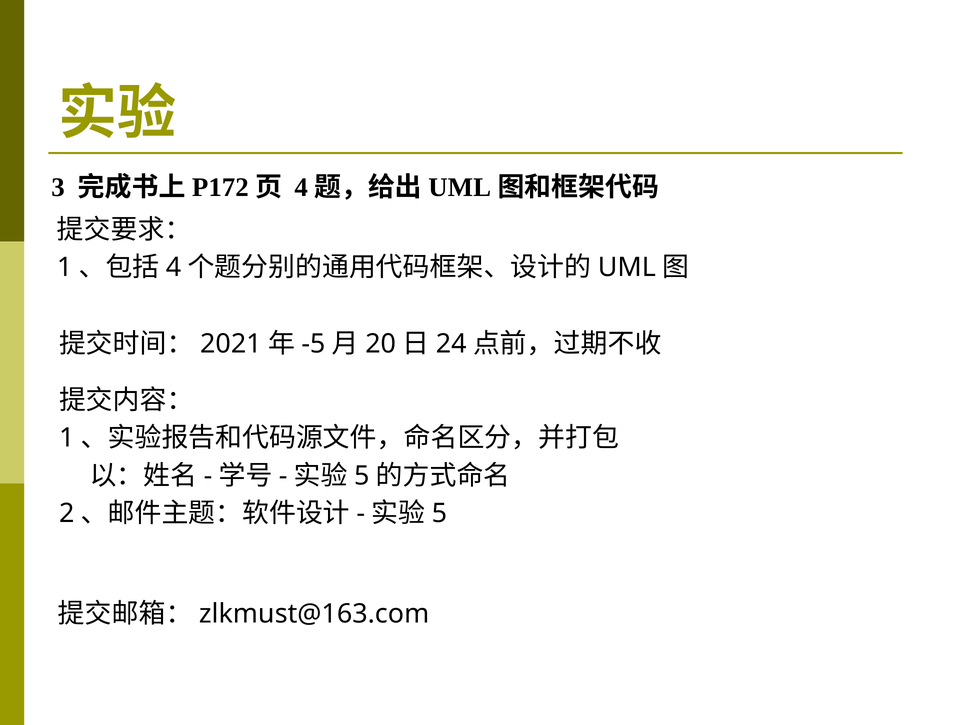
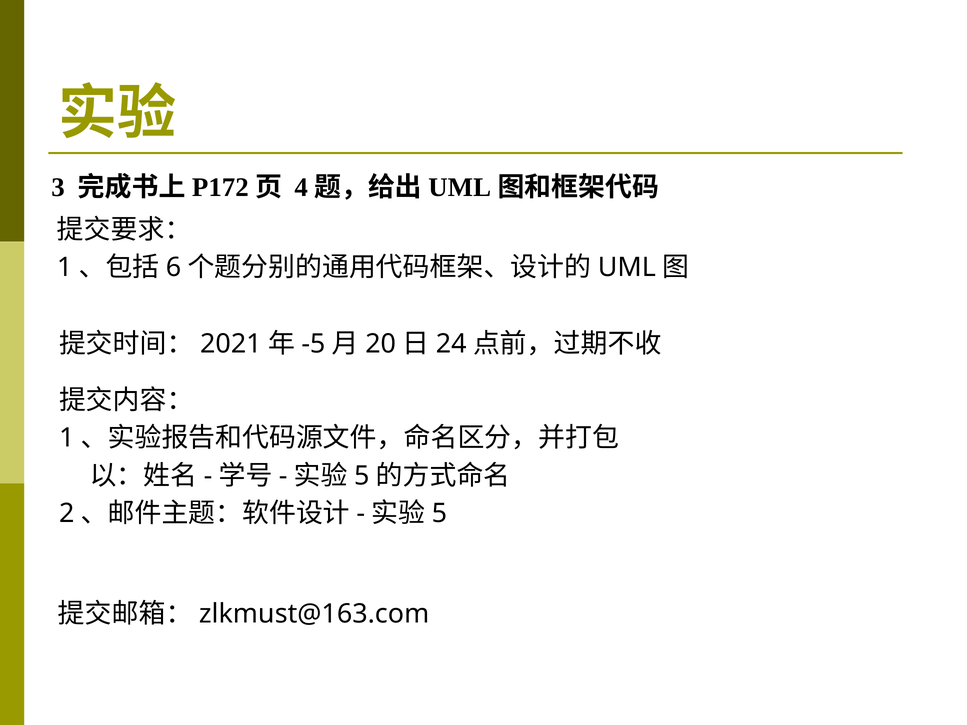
4: 4 -> 6
